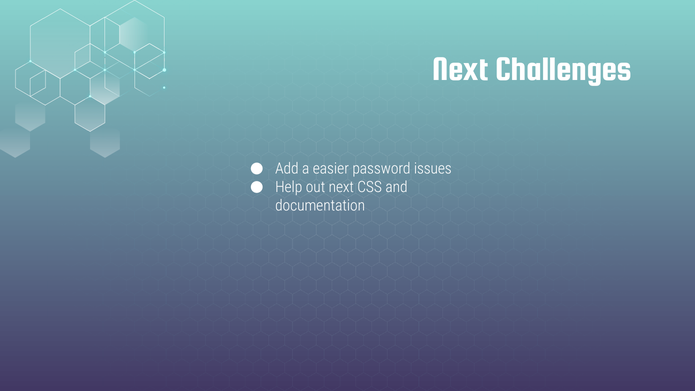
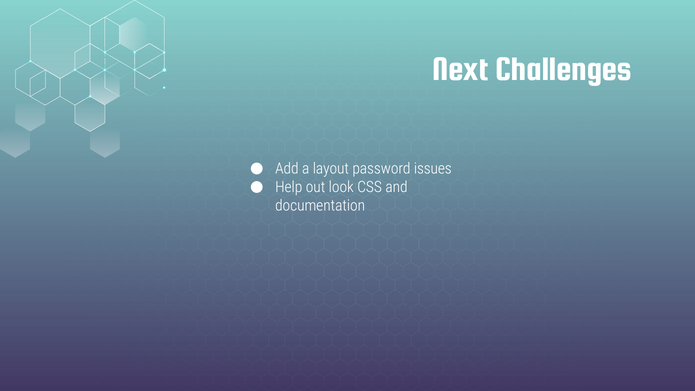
easier: easier -> layout
out next: next -> look
